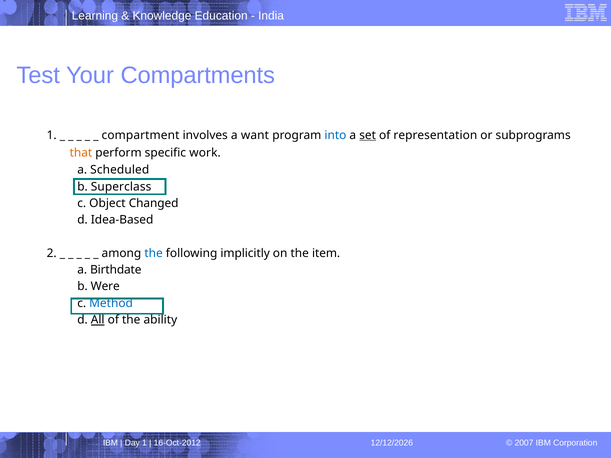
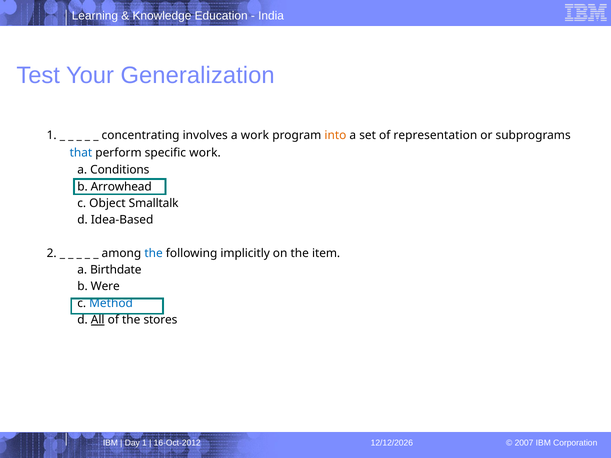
Compartments: Compartments -> Generalization
compartment: compartment -> concentrating
a want: want -> work
into colour: blue -> orange
set underline: present -> none
that colour: orange -> blue
Scheduled: Scheduled -> Conditions
Superclass: Superclass -> Arrowhead
Changed: Changed -> Smalltalk
ability: ability -> stores
